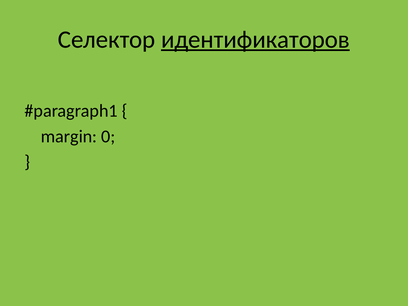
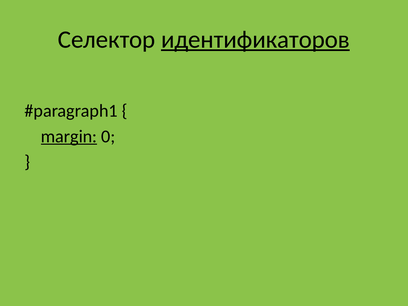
margin underline: none -> present
